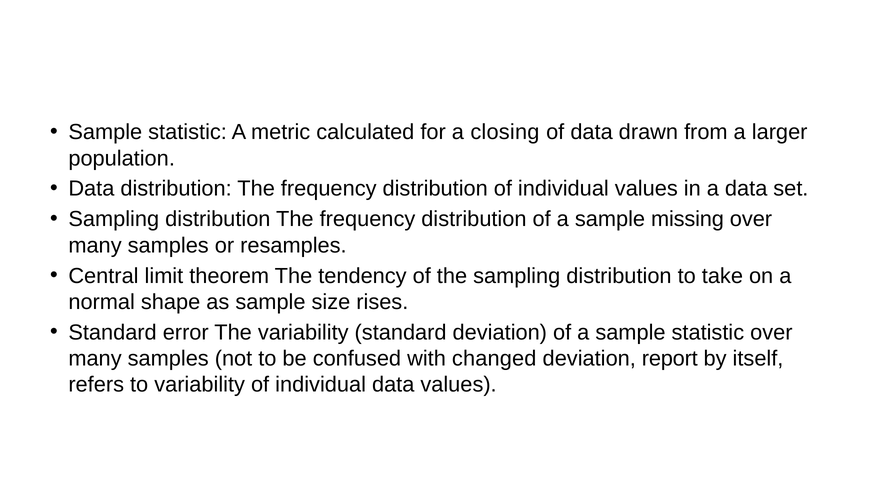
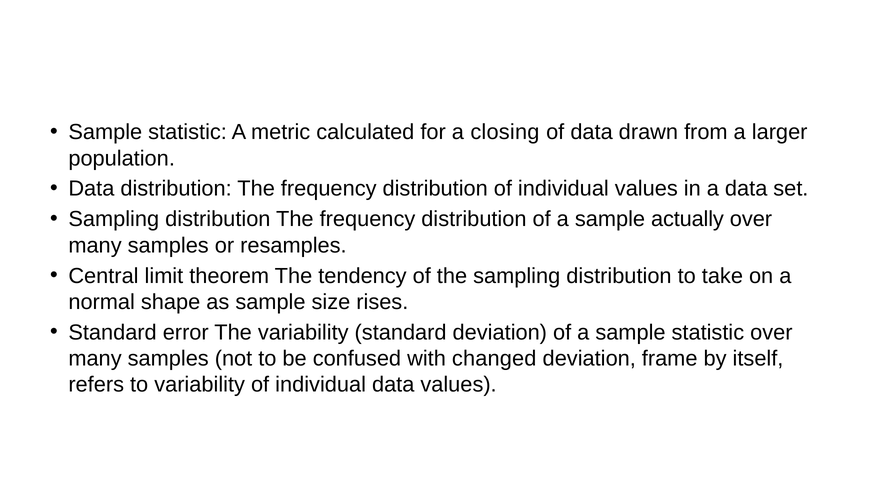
missing: missing -> actually
report: report -> frame
